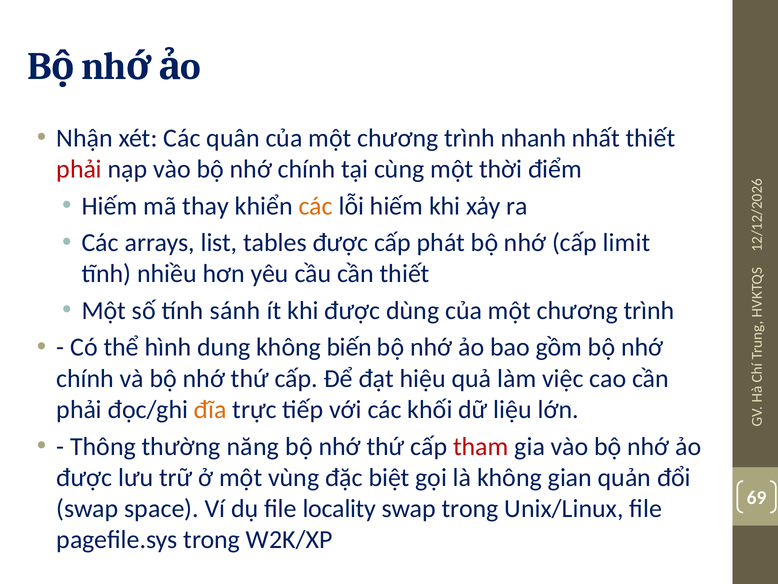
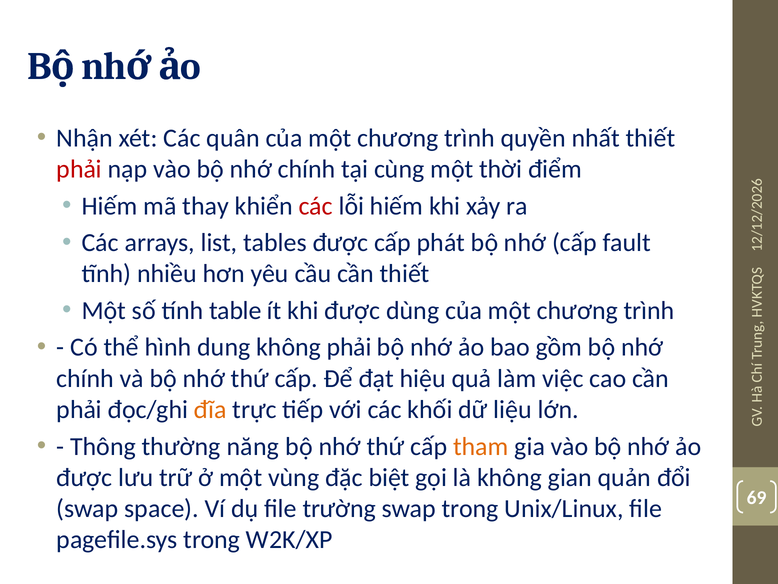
nhanh: nhanh -> quyền
các at (316, 206) colour: orange -> red
limit: limit -> fault
sánh: sánh -> table
không biến: biến -> phải
tham colour: red -> orange
locality: locality -> trường
